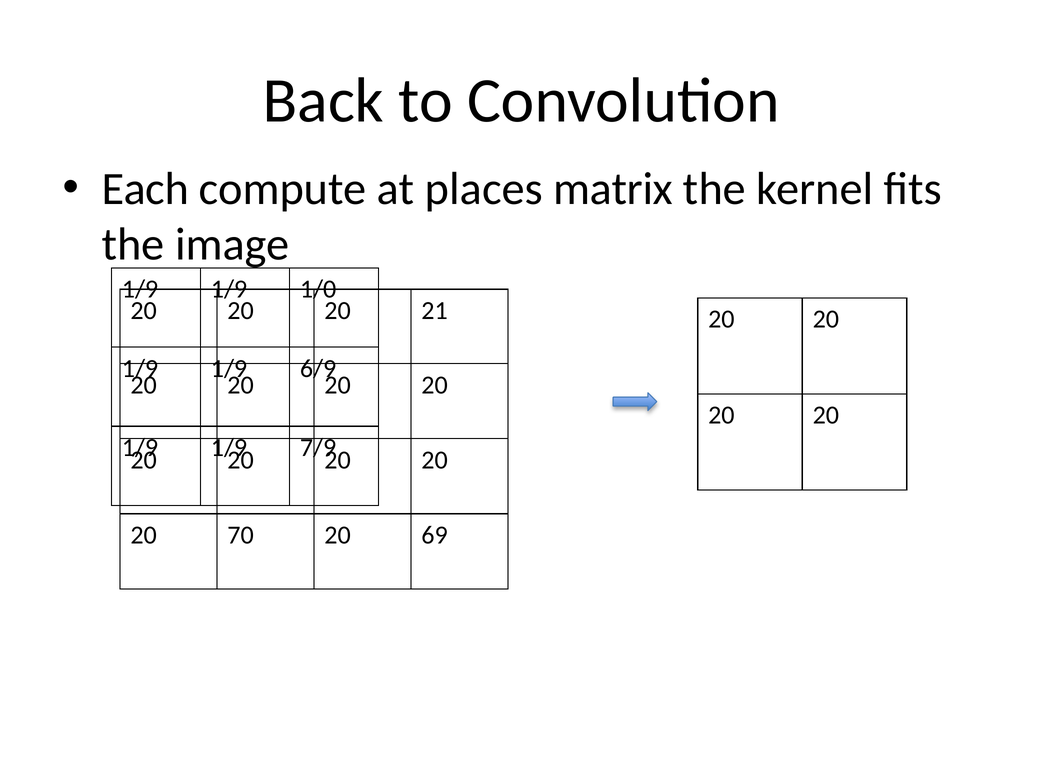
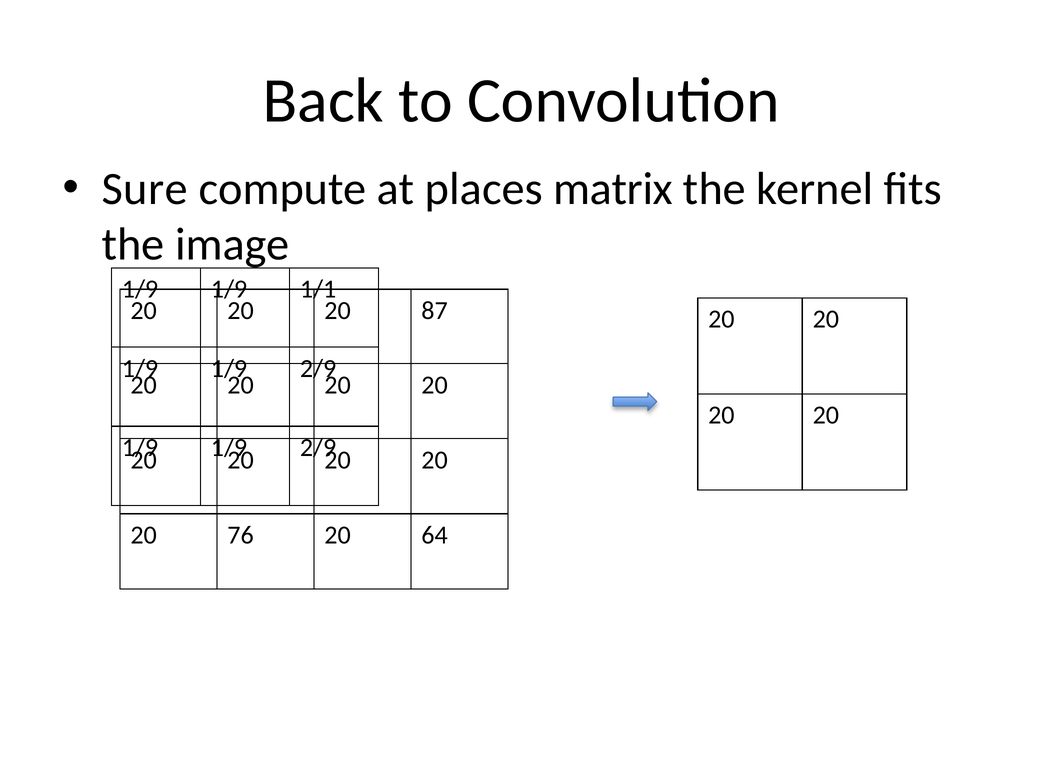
Each: Each -> Sure
1/0: 1/0 -> 1/1
21: 21 -> 87
6/9 at (318, 369): 6/9 -> 2/9
7/9 at (318, 448): 7/9 -> 2/9
70: 70 -> 76
69: 69 -> 64
